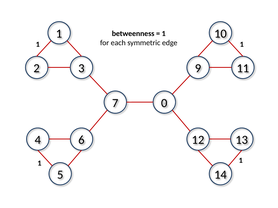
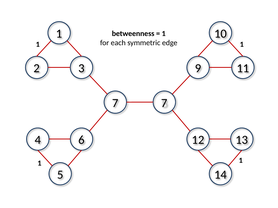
7 0: 0 -> 7
